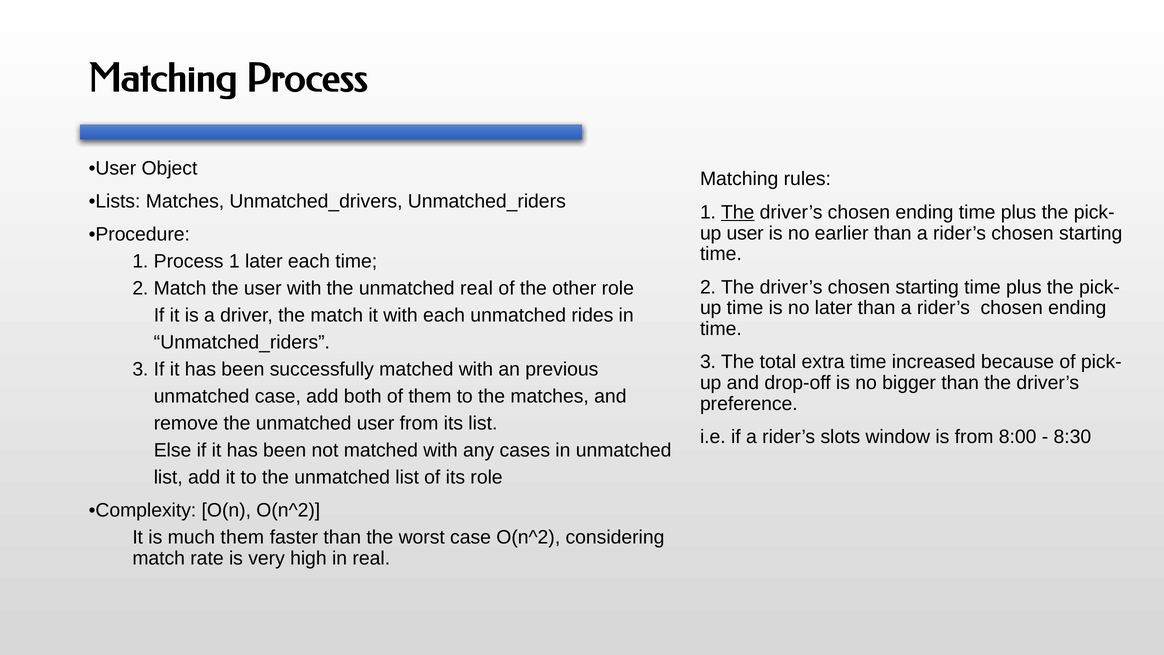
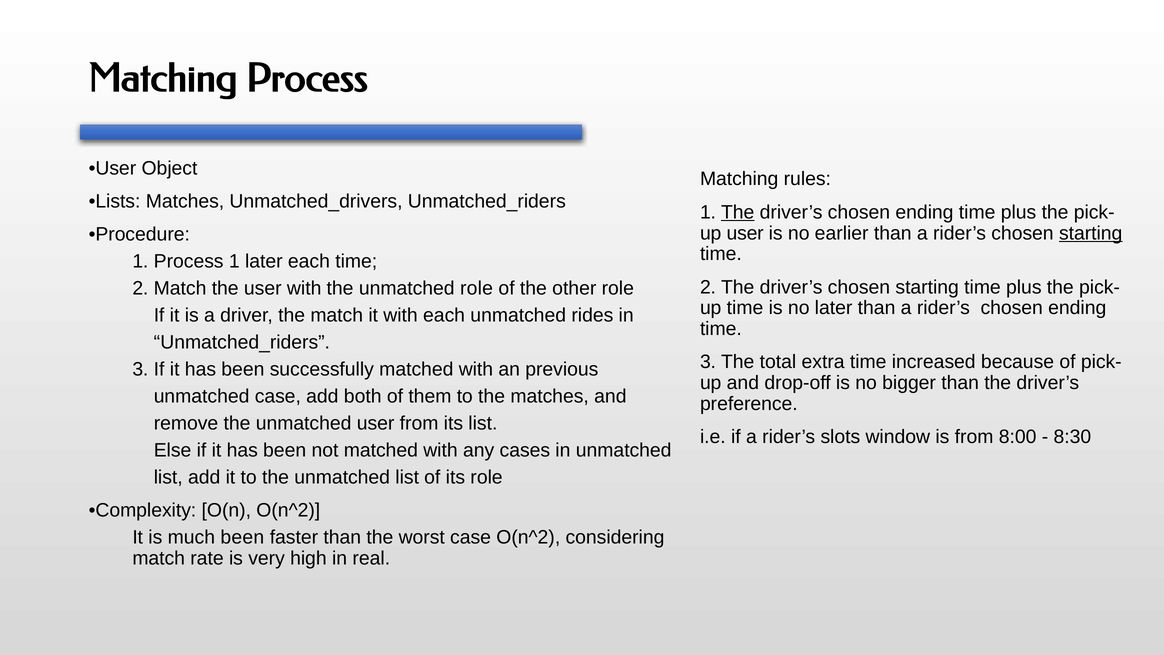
starting at (1091, 233) underline: none -> present
unmatched real: real -> role
much them: them -> been
